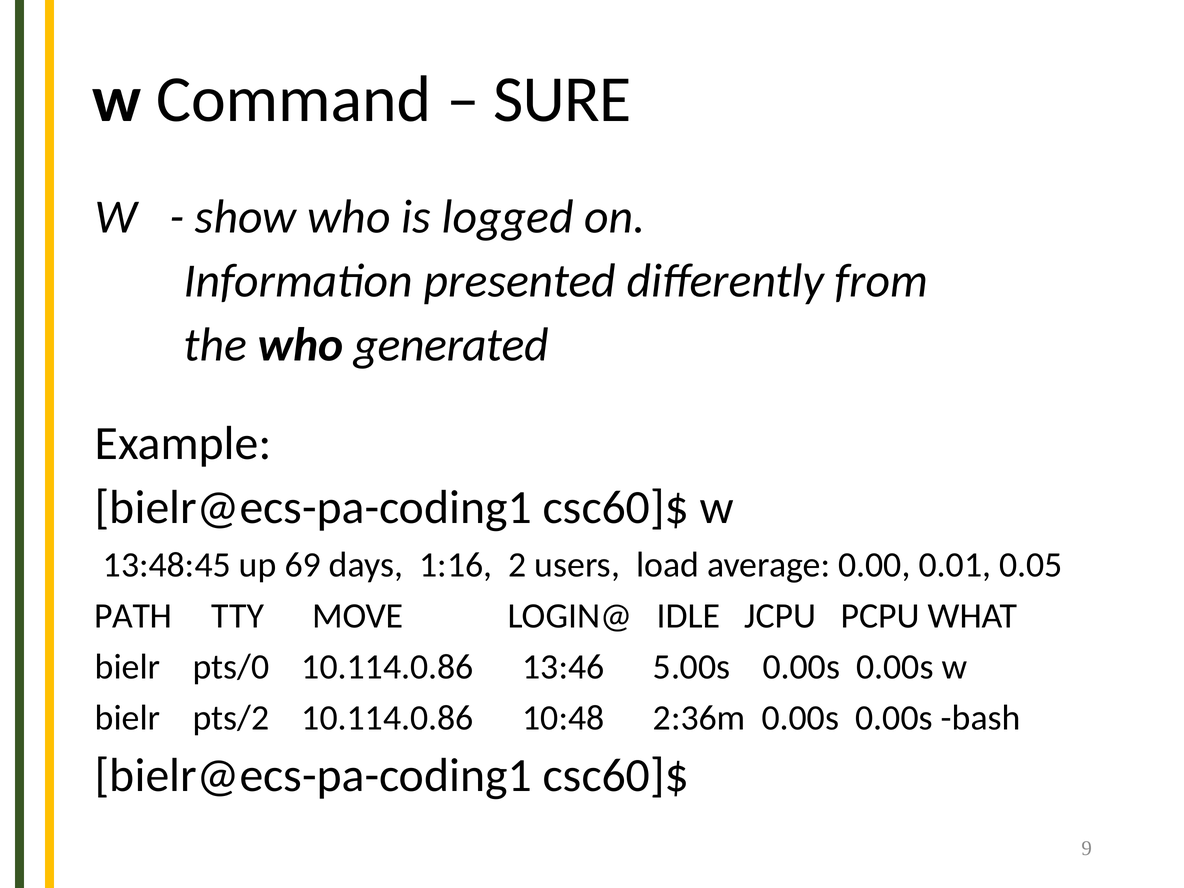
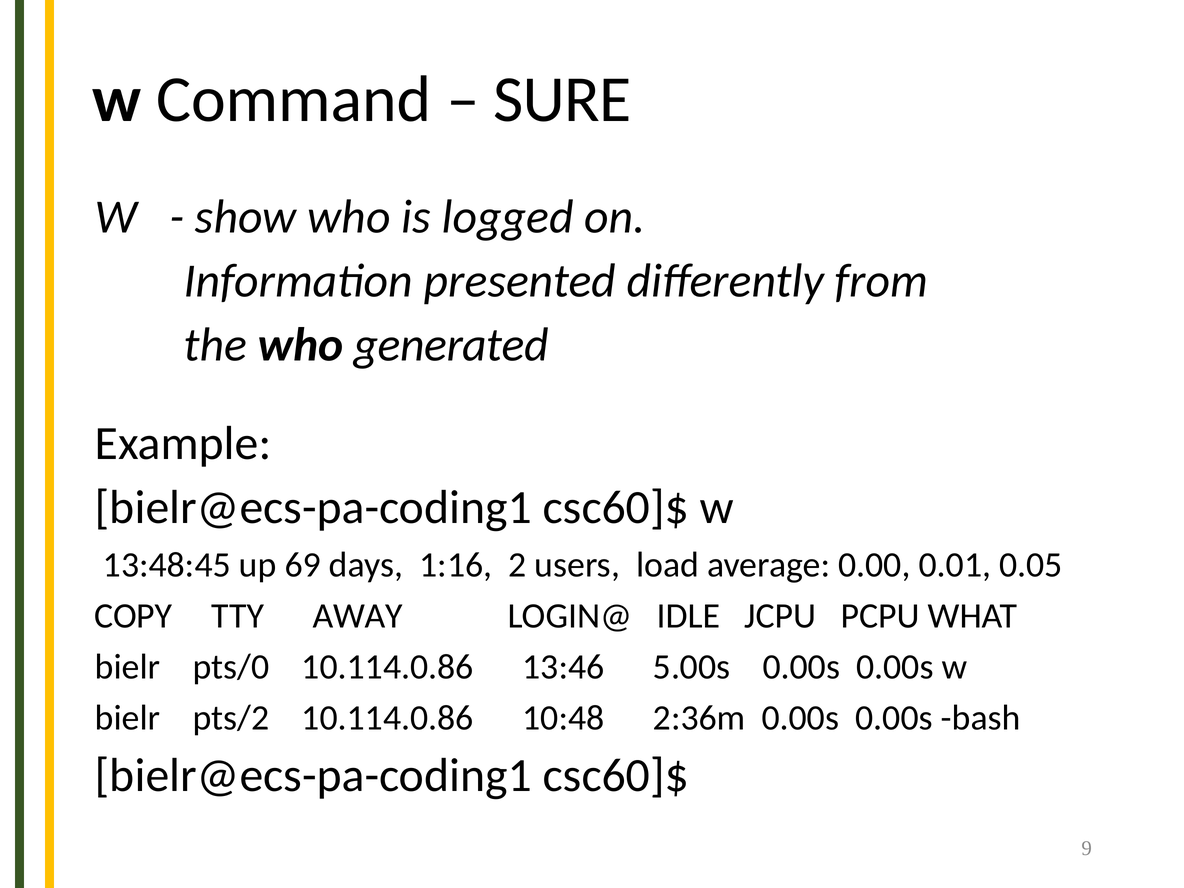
PATH: PATH -> COPY
MOVE: MOVE -> AWAY
